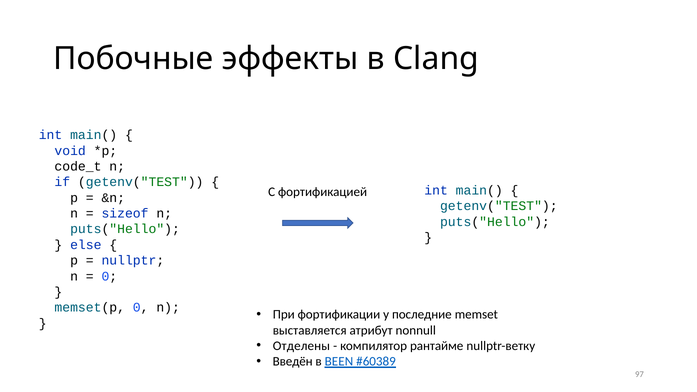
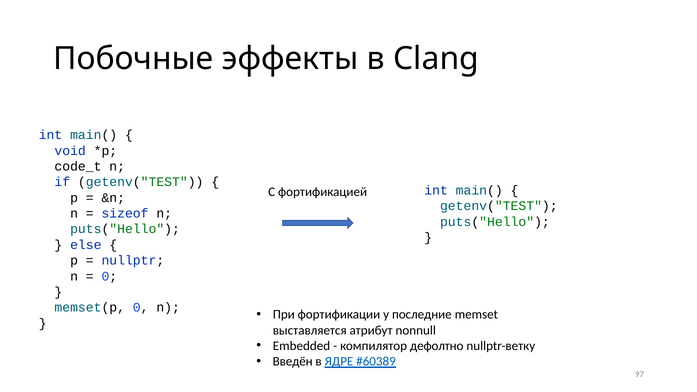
Отделены: Отделены -> Embedded
рантайме: рантайме -> дефолтно
BEEN: BEEN -> ЯДРЕ
